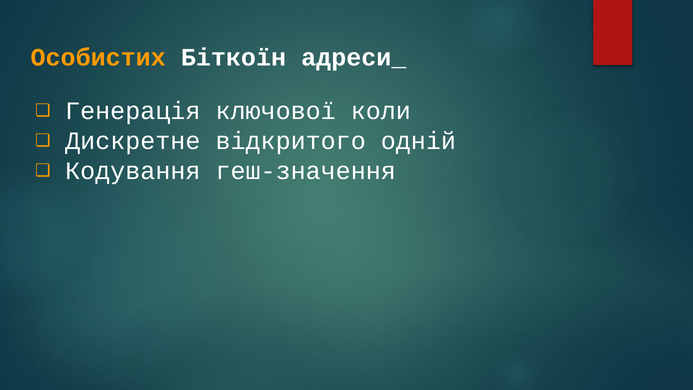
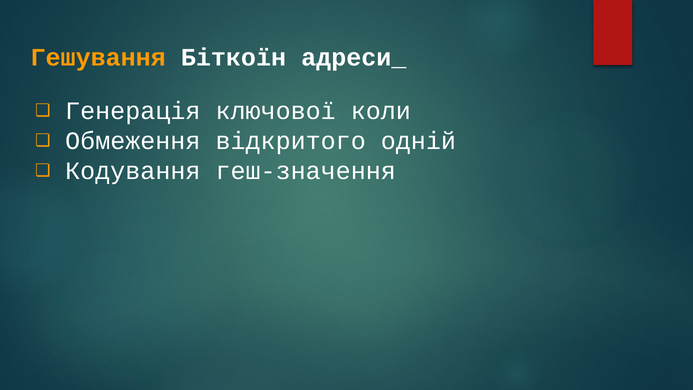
Особистих: Особистих -> Гешування
Дискретне: Дискретне -> Обмеження
